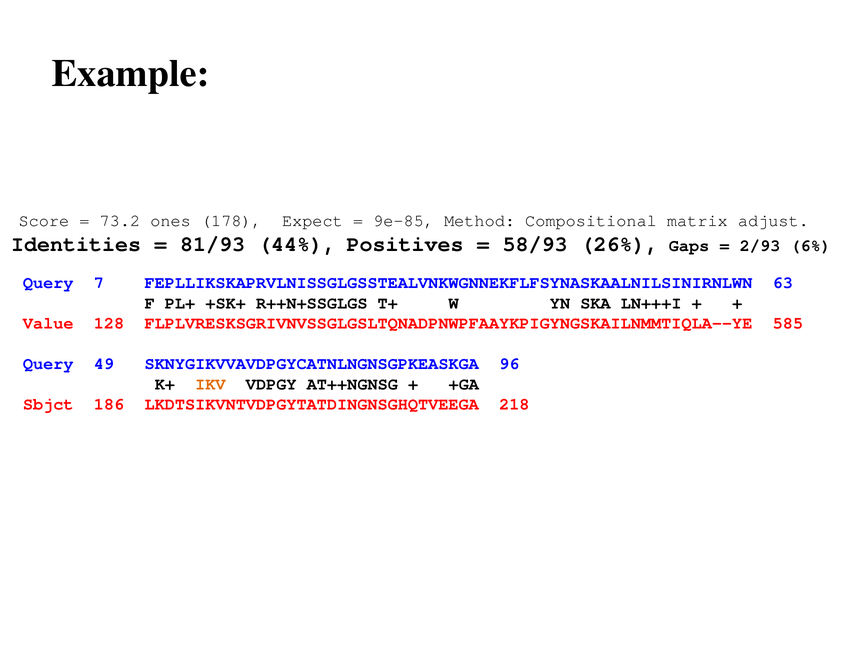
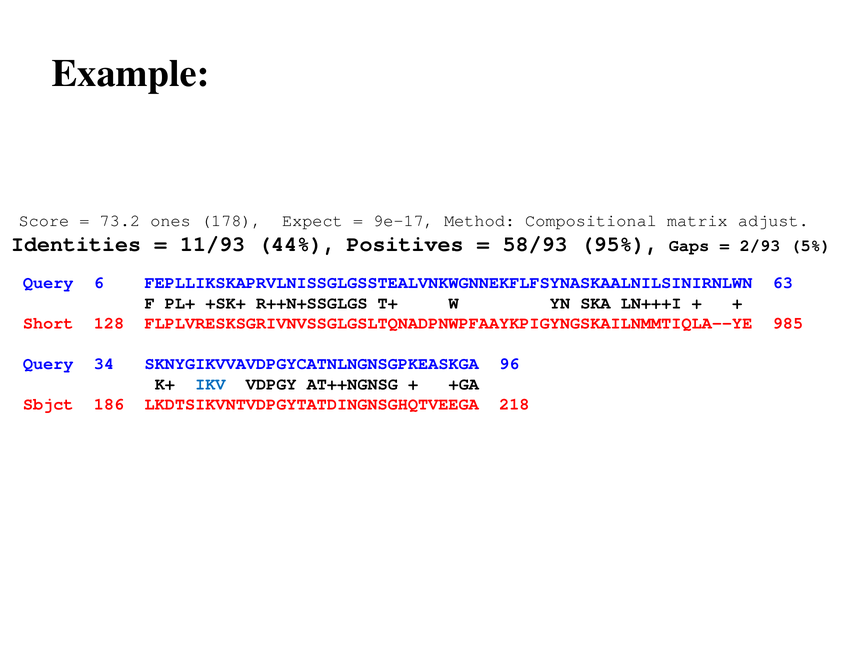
9e-85: 9e-85 -> 9e-17
81/93: 81/93 -> 11/93
26%: 26% -> 95%
6%: 6% -> 5%
7: 7 -> 6
Value: Value -> Short
585: 585 -> 985
49: 49 -> 34
IKV colour: orange -> blue
